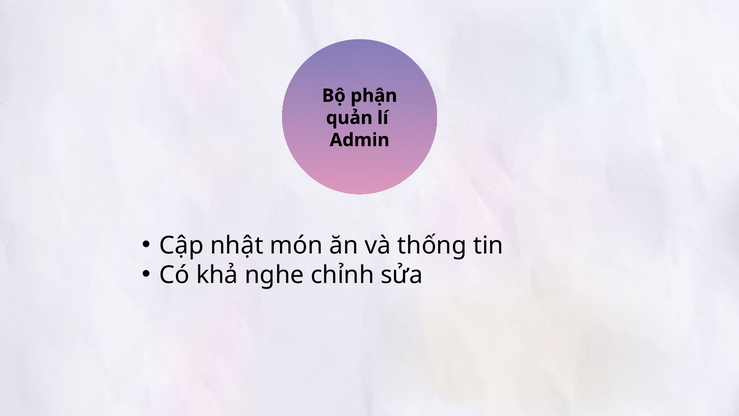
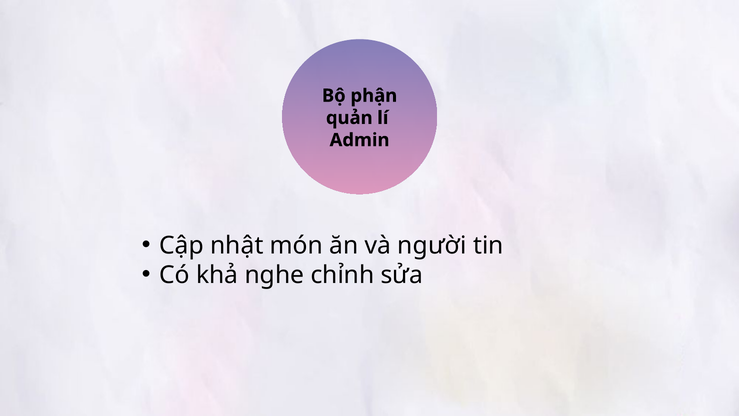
thống: thống -> người
